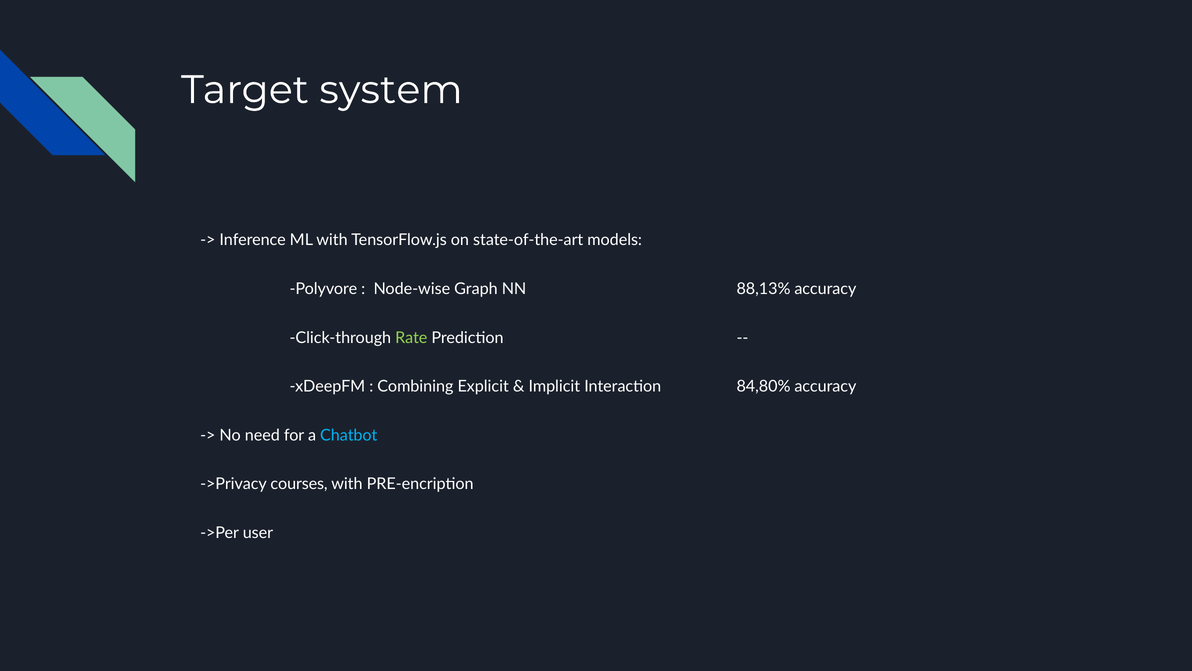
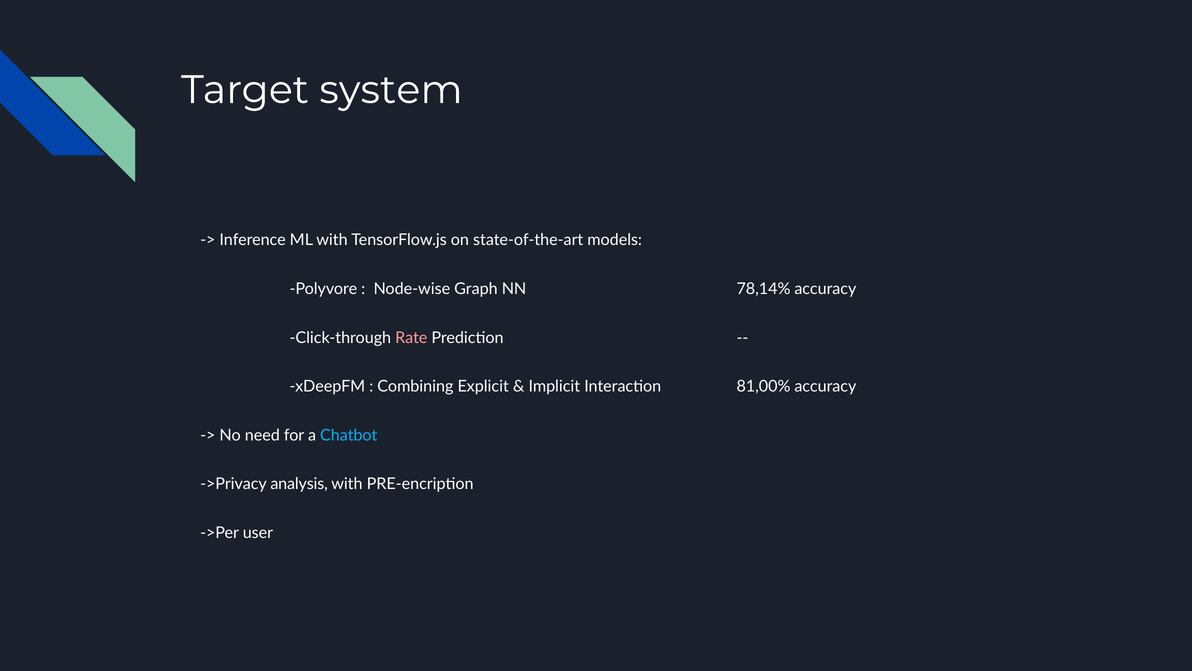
88,13%: 88,13% -> 78,14%
Rate colour: light green -> pink
84,80%: 84,80% -> 81,00%
courses: courses -> analysis
